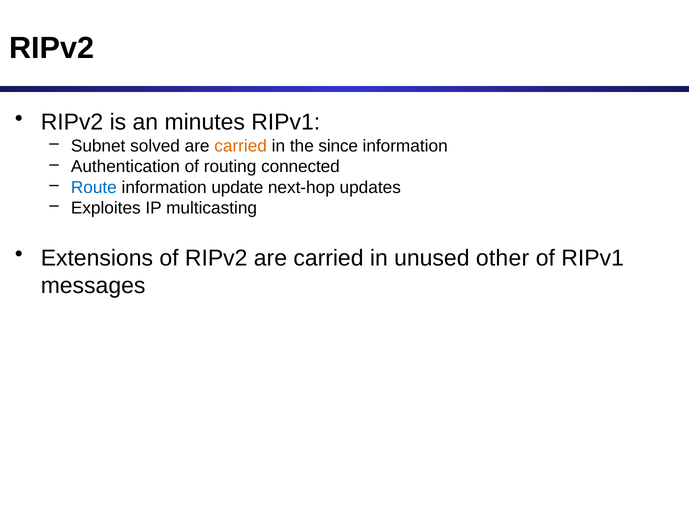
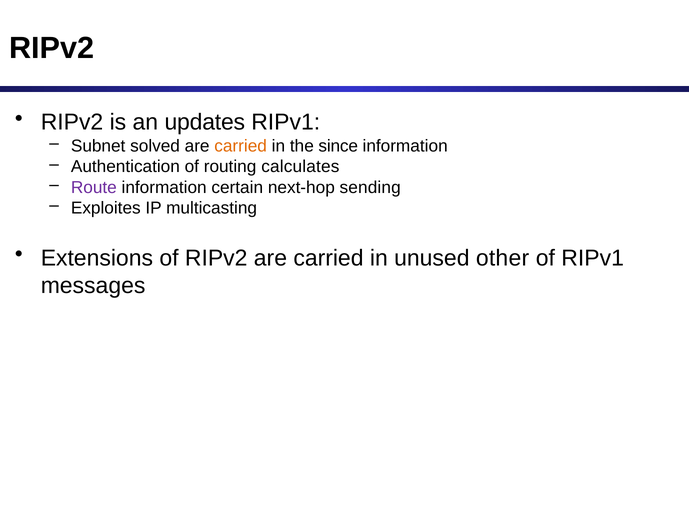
minutes: minutes -> updates
connected: connected -> calculates
Route colour: blue -> purple
update: update -> certain
updates: updates -> sending
